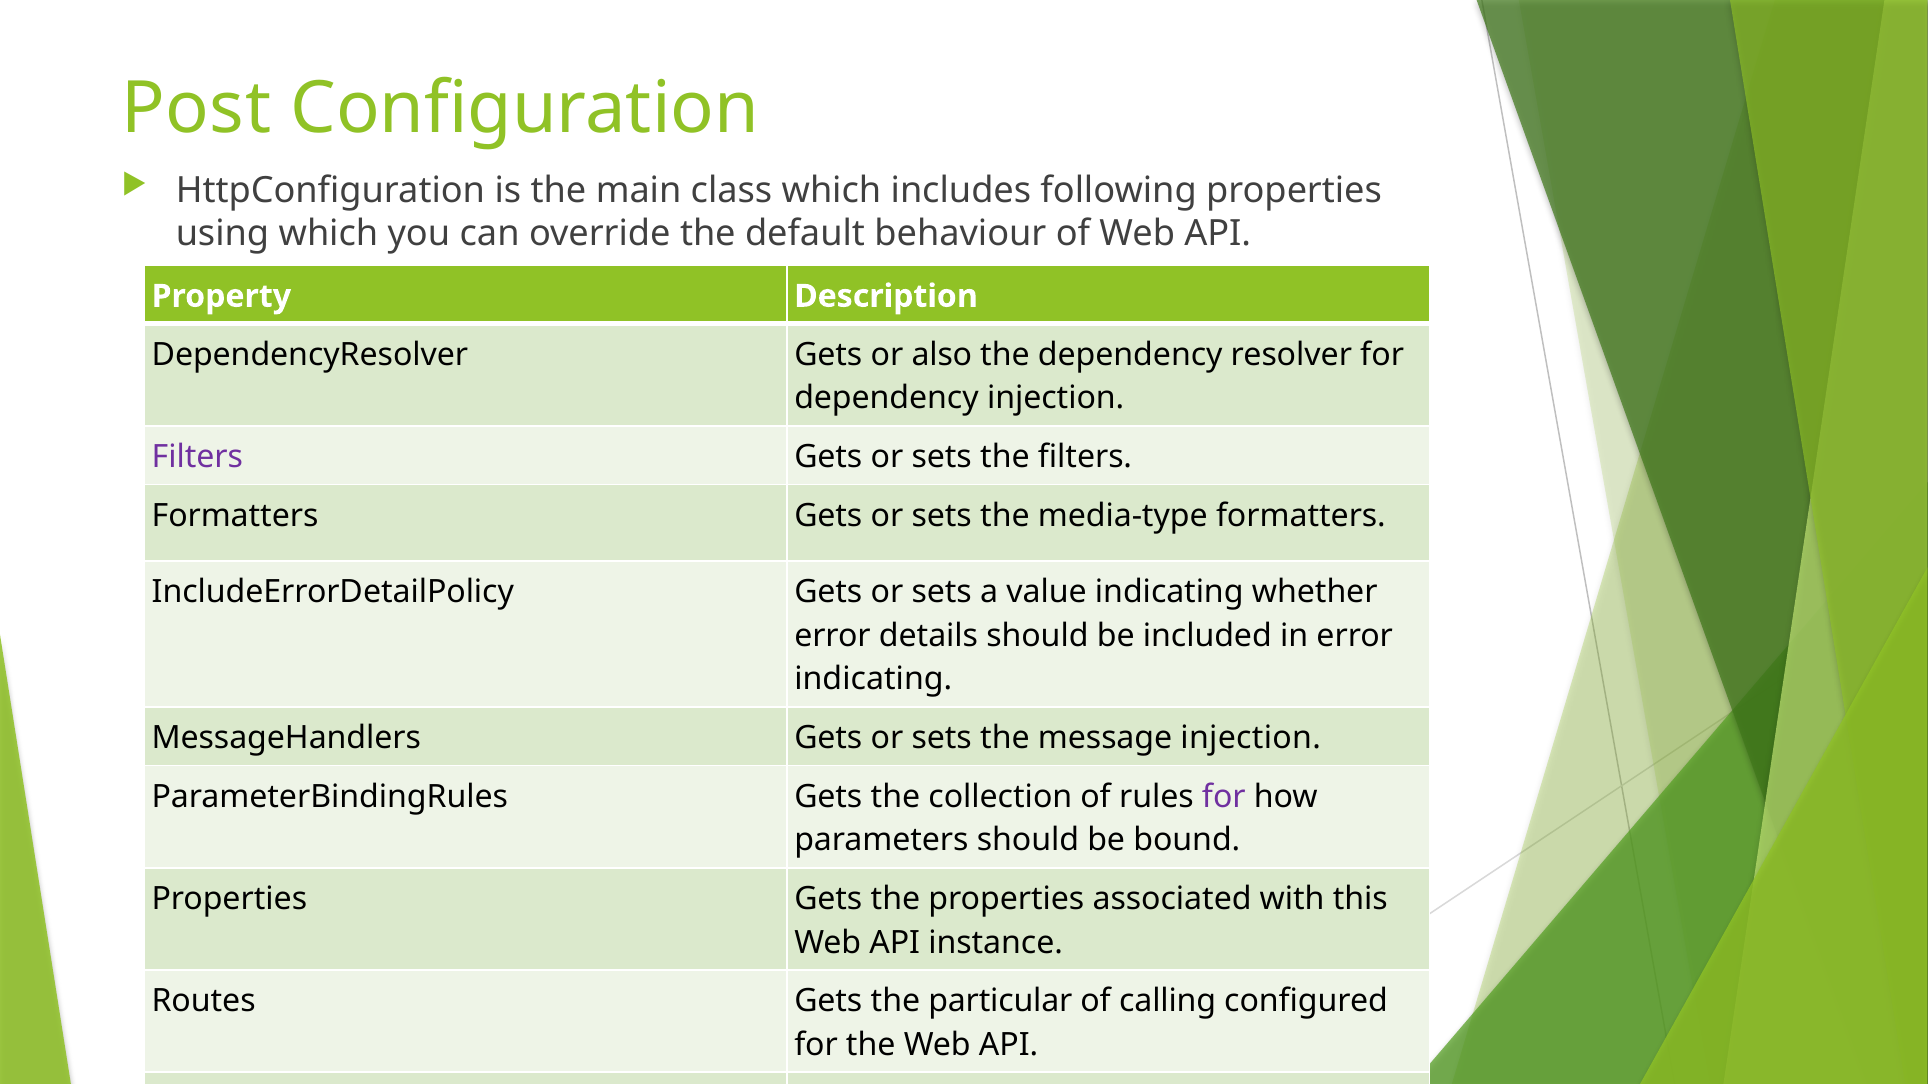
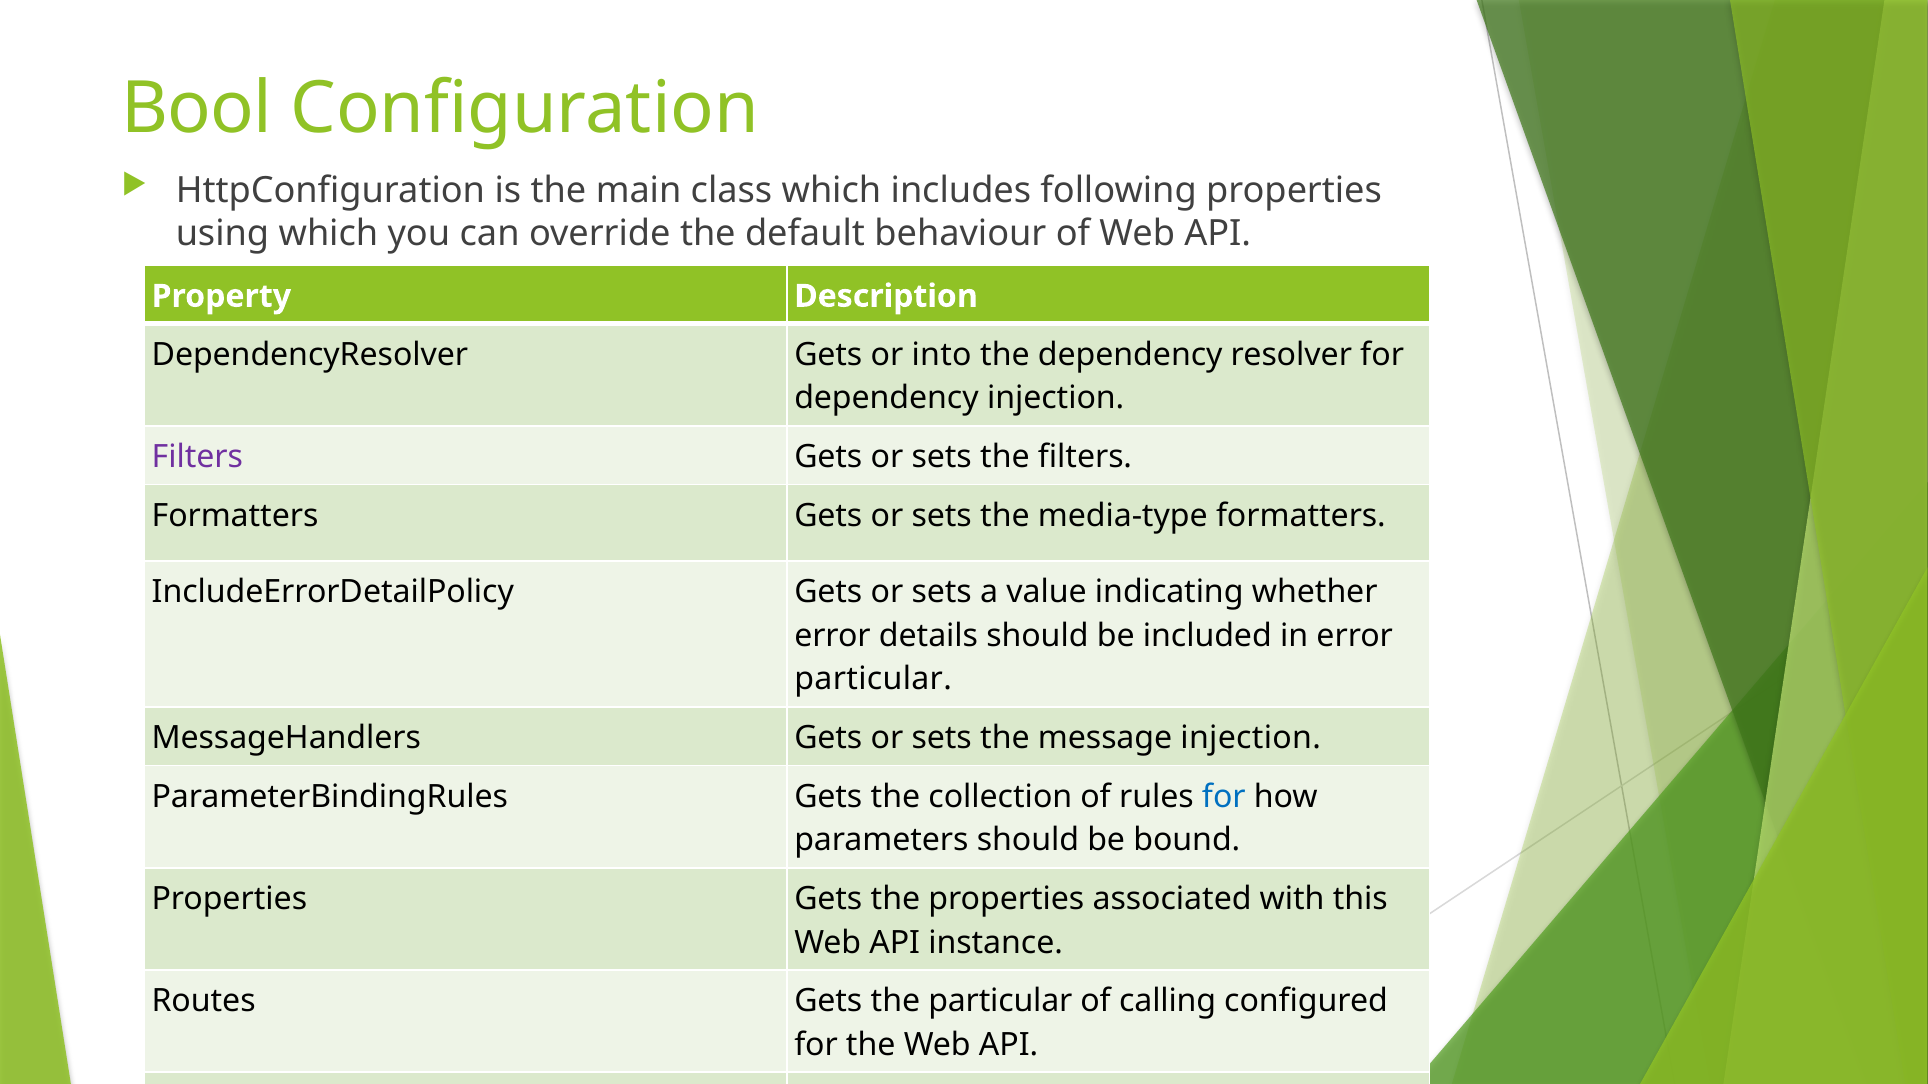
Post: Post -> Bool
also: also -> into
indicating at (873, 680): indicating -> particular
for at (1224, 797) colour: purple -> blue
